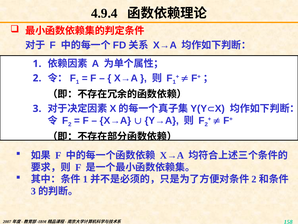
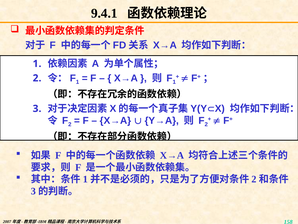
4.9.4: 4.9.4 -> 9.4.1
